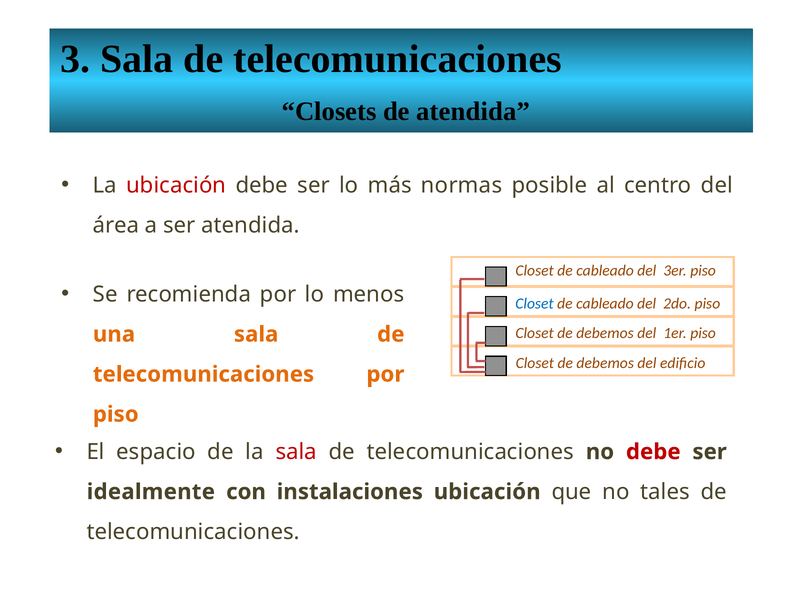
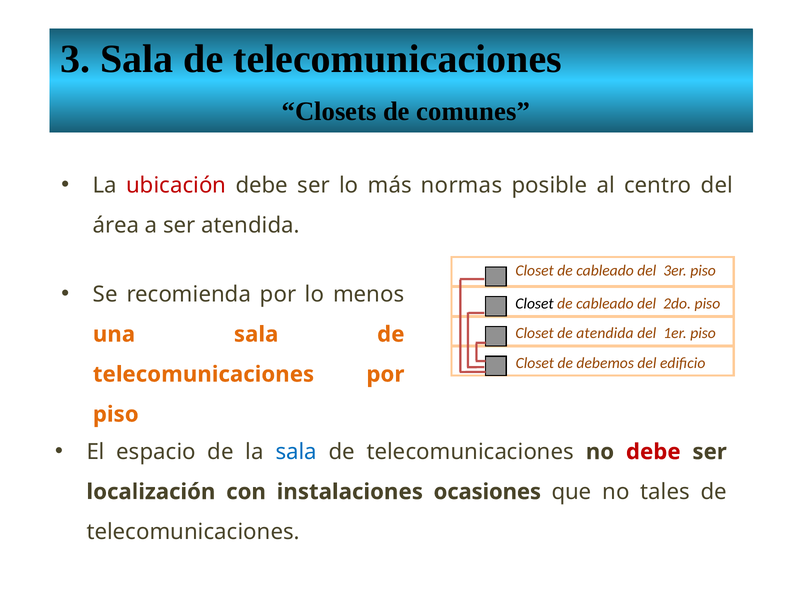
de atendida: atendida -> comunes
Closet at (535, 303) colour: blue -> black
debemos at (605, 333): debemos -> atendida
sala at (296, 452) colour: red -> blue
idealmente: idealmente -> localización
instalaciones ubicación: ubicación -> ocasiones
